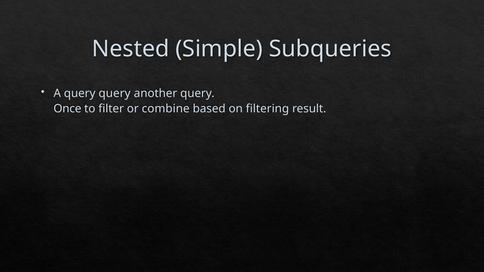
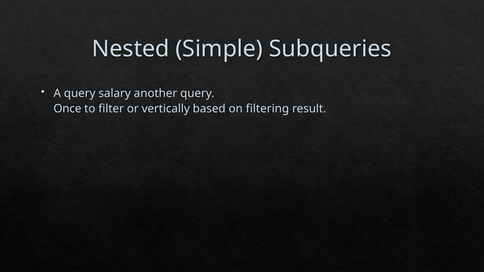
query query: query -> salary
combine: combine -> vertically
